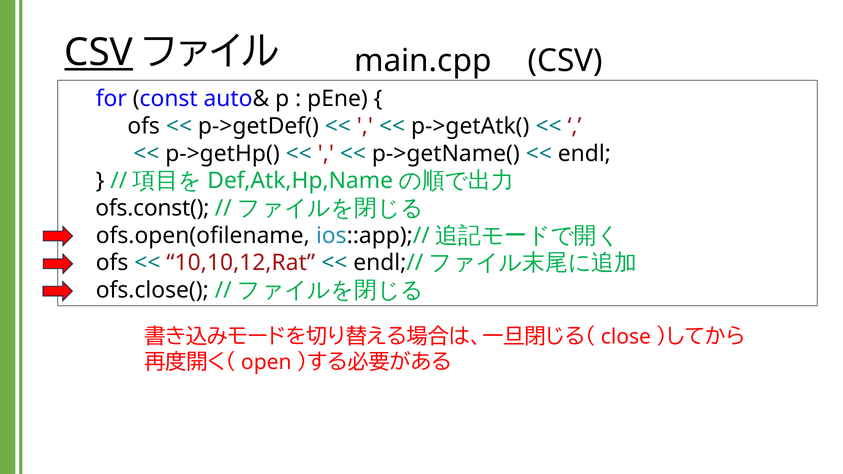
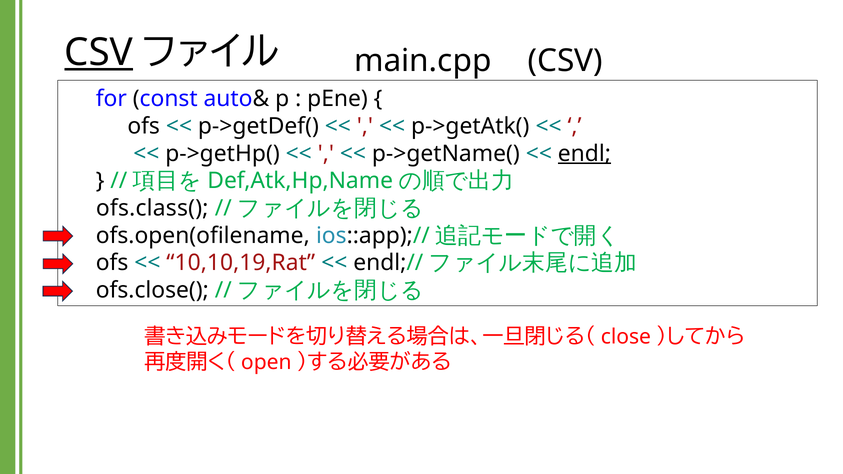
endl underline: none -> present
ofs.const(: ofs.const( -> ofs.class(
10,10,12,Rat: 10,10,12,Rat -> 10,10,19,Rat
